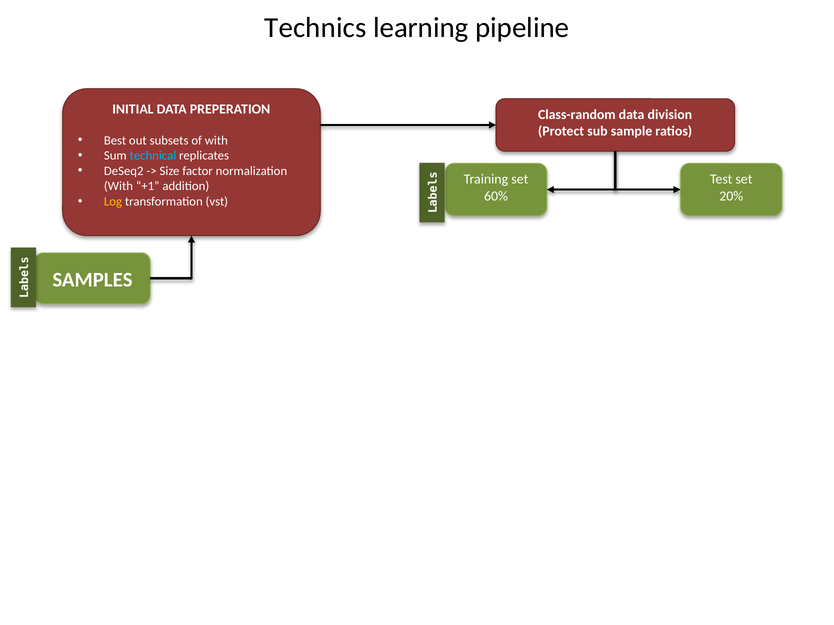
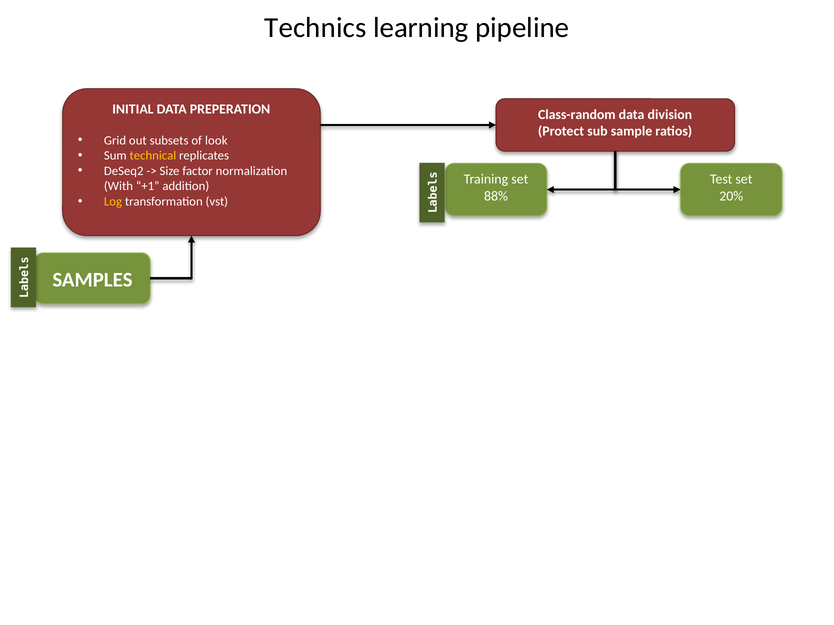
Best: Best -> Grid
of with: with -> look
technical colour: light blue -> yellow
60%: 60% -> 88%
